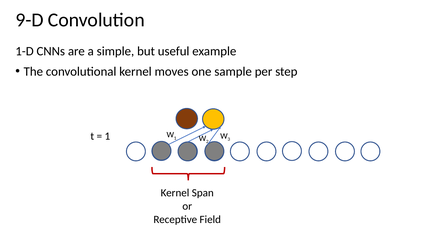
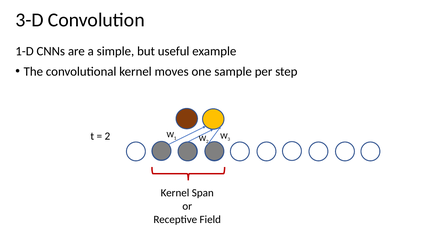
9-D: 9-D -> 3-D
1 at (107, 136): 1 -> 2
